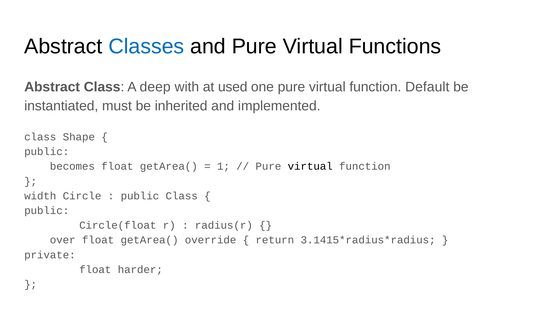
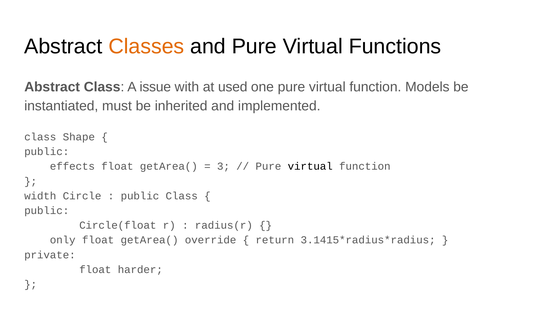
Classes colour: blue -> orange
deep: deep -> issue
Default: Default -> Models
becomes: becomes -> effects
1: 1 -> 3
over: over -> only
